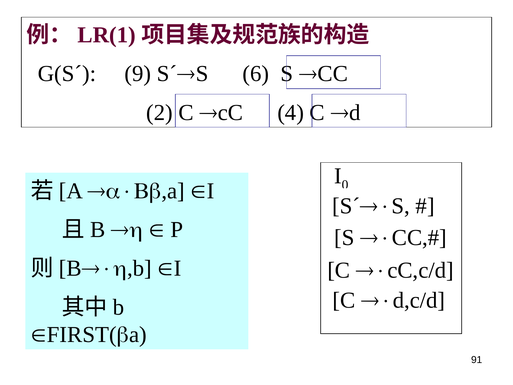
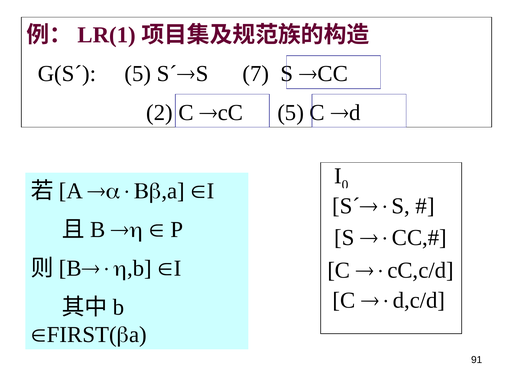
G(S´ 9: 9 -> 5
6: 6 -> 7
4 at (291, 112): 4 -> 5
